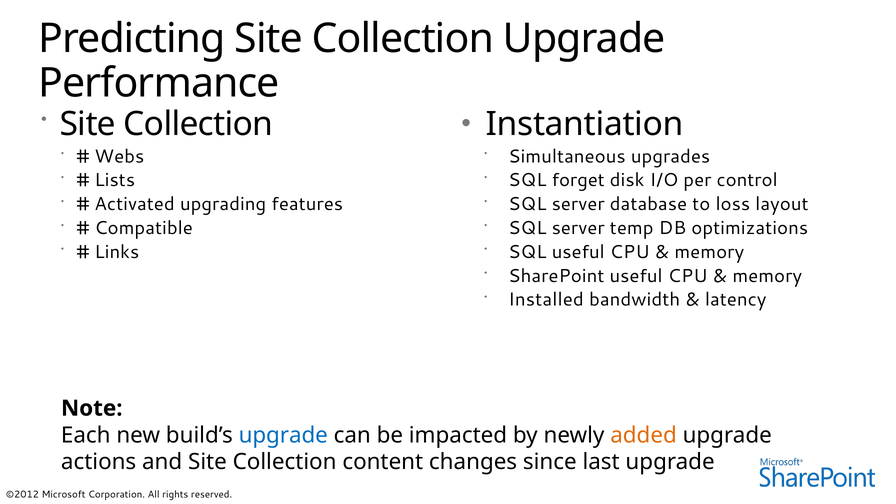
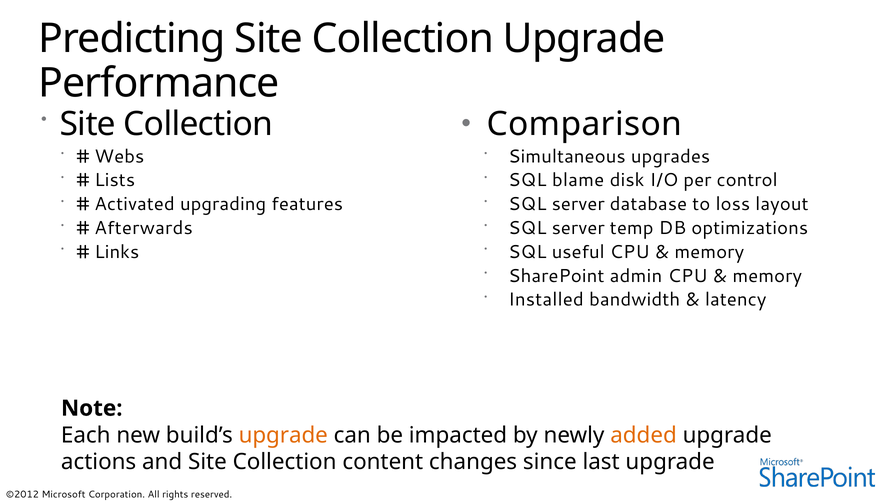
Instantiation: Instantiation -> Comparison
forget: forget -> blame
Compatible: Compatible -> Afterwards
SharePoint useful: useful -> admin
upgrade at (283, 435) colour: blue -> orange
